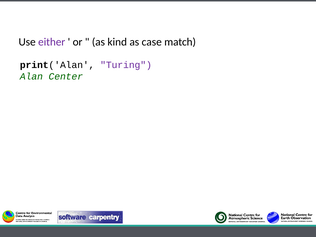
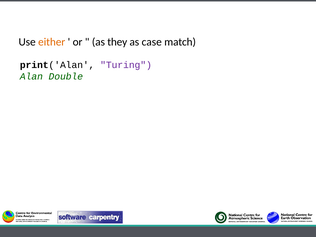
either colour: purple -> orange
kind: kind -> they
Center: Center -> Double
